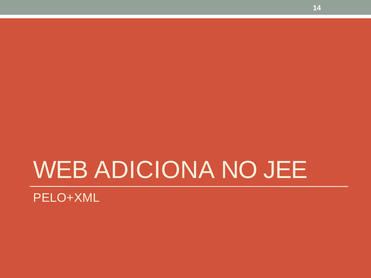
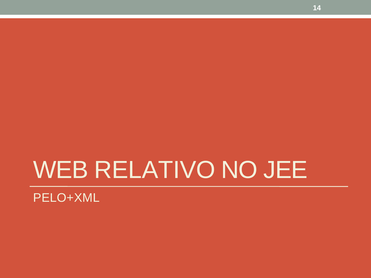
ADICIONA: ADICIONA -> RELATIVO
